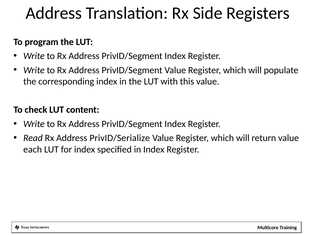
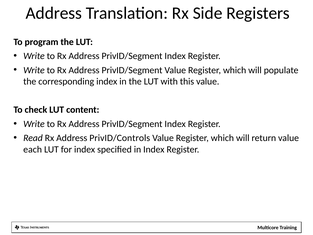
PrivID/Serialize: PrivID/Serialize -> PrivID/Controls
